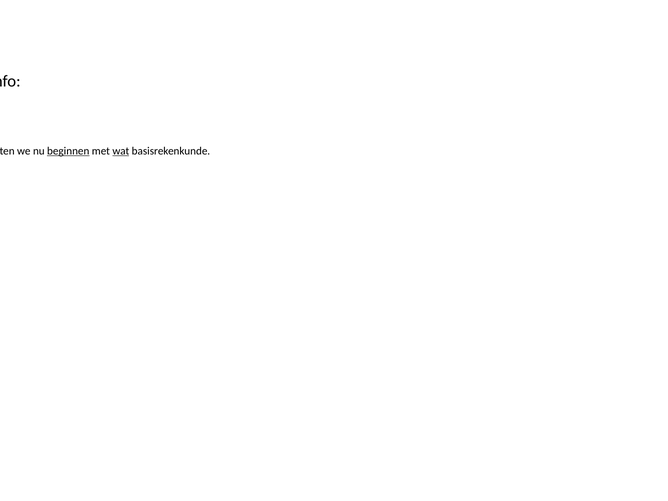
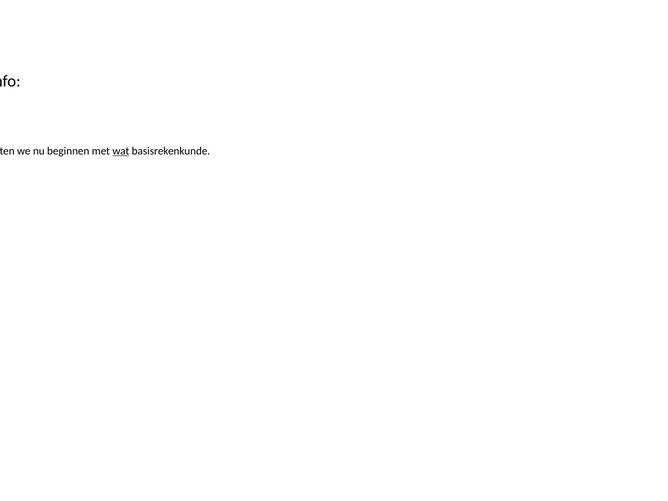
beginnen underline: present -> none
